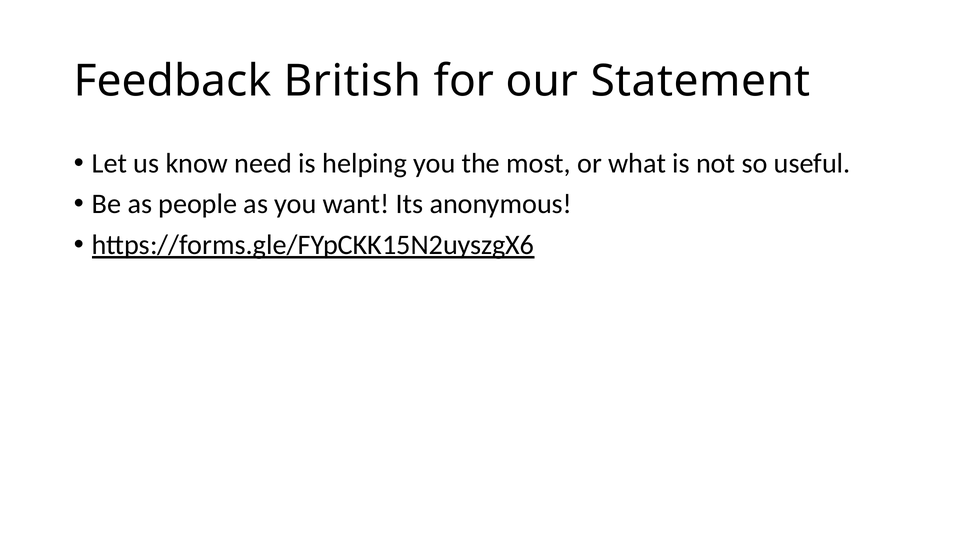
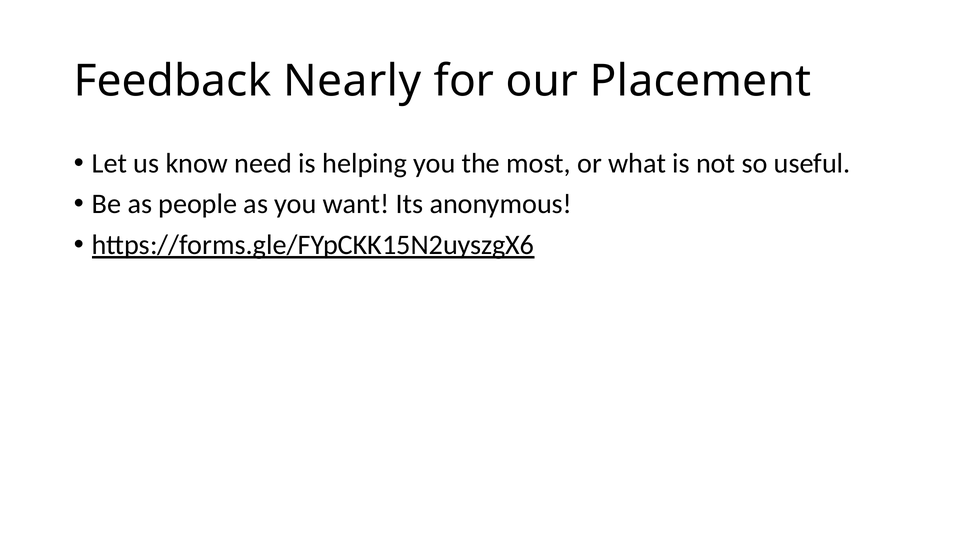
British: British -> Nearly
Statement: Statement -> Placement
